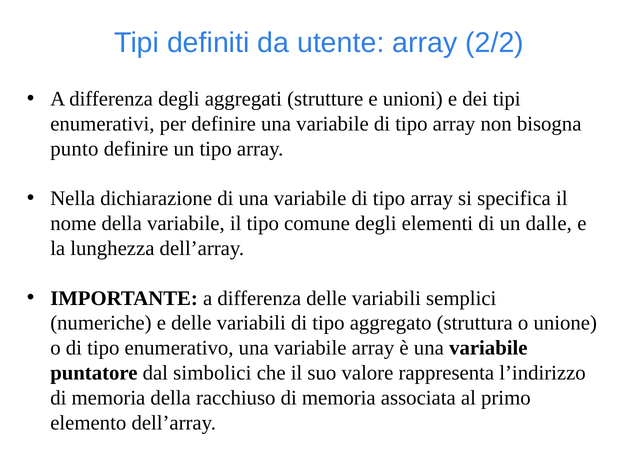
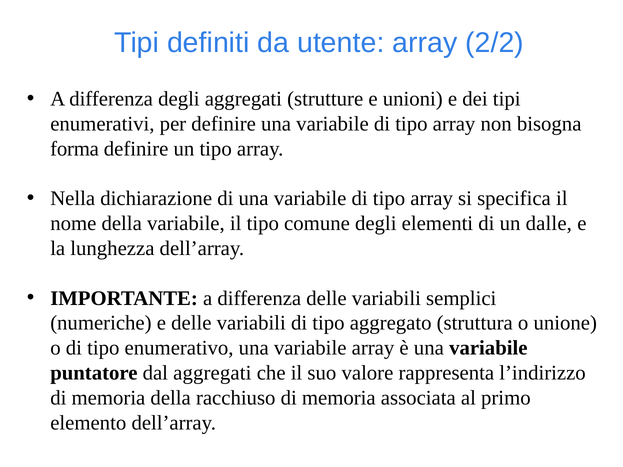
punto: punto -> forma
dal simbolici: simbolici -> aggregati
